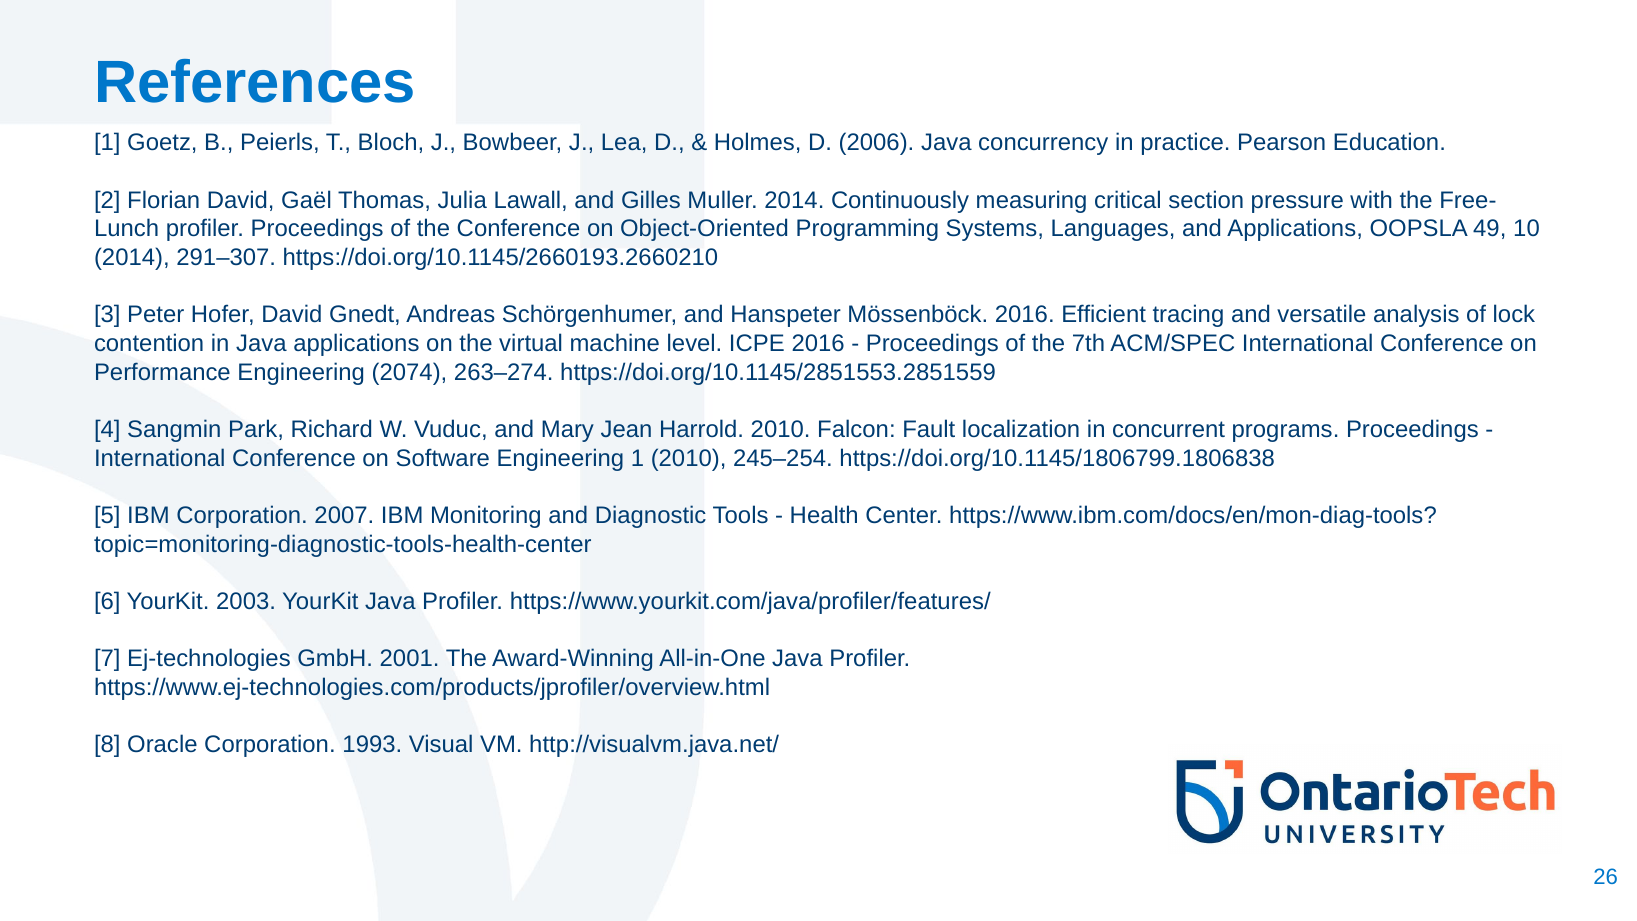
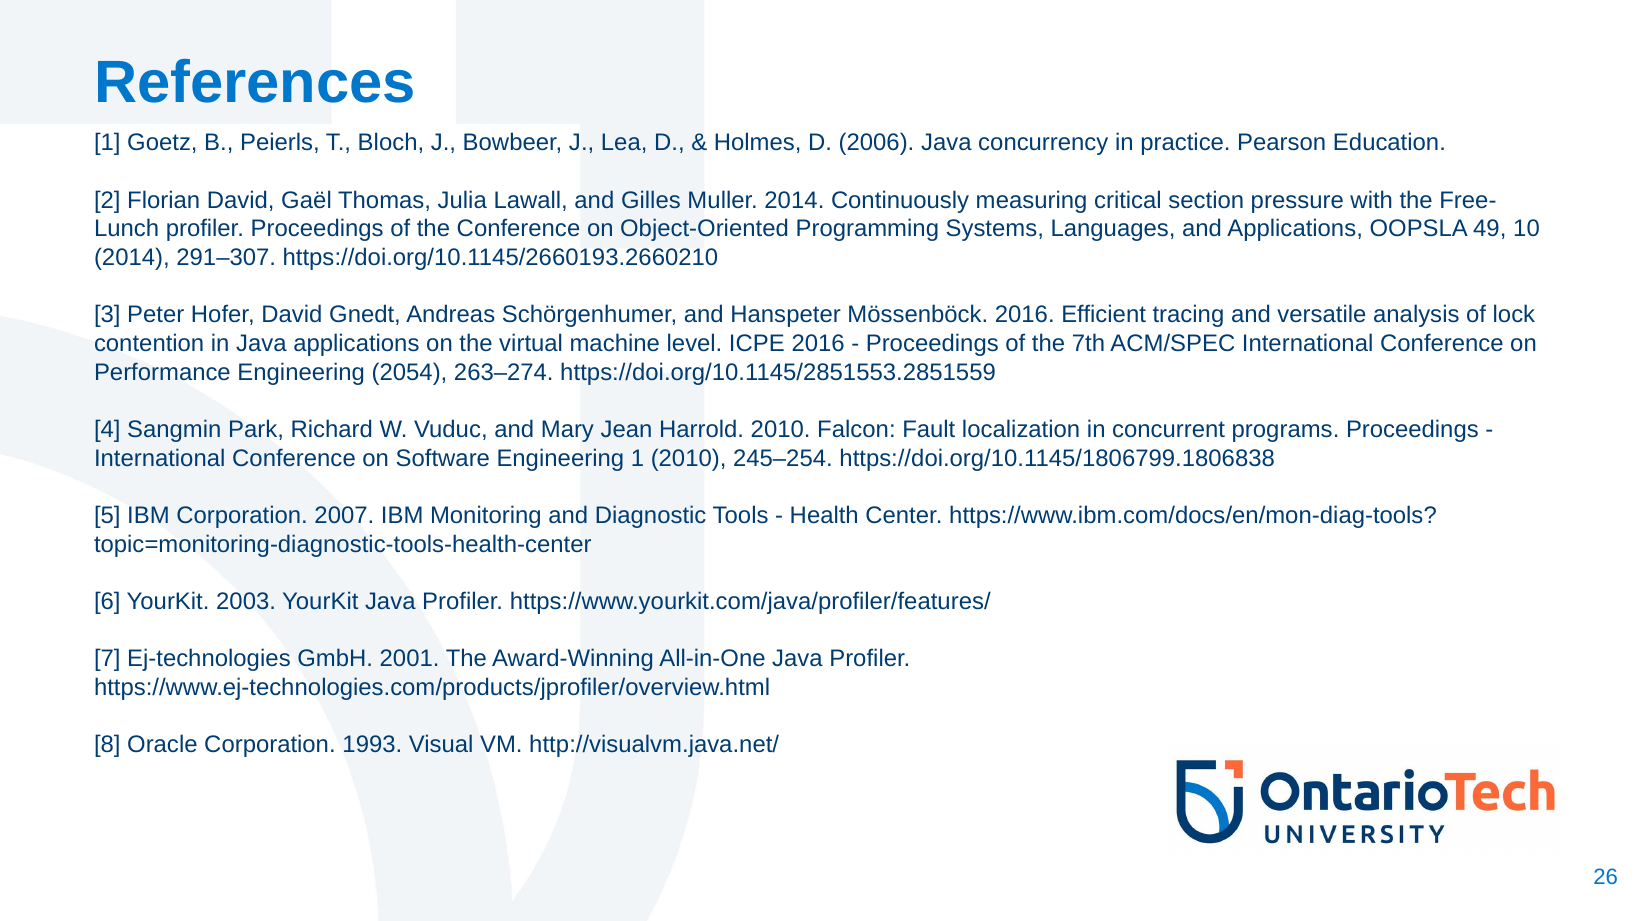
2074: 2074 -> 2054
